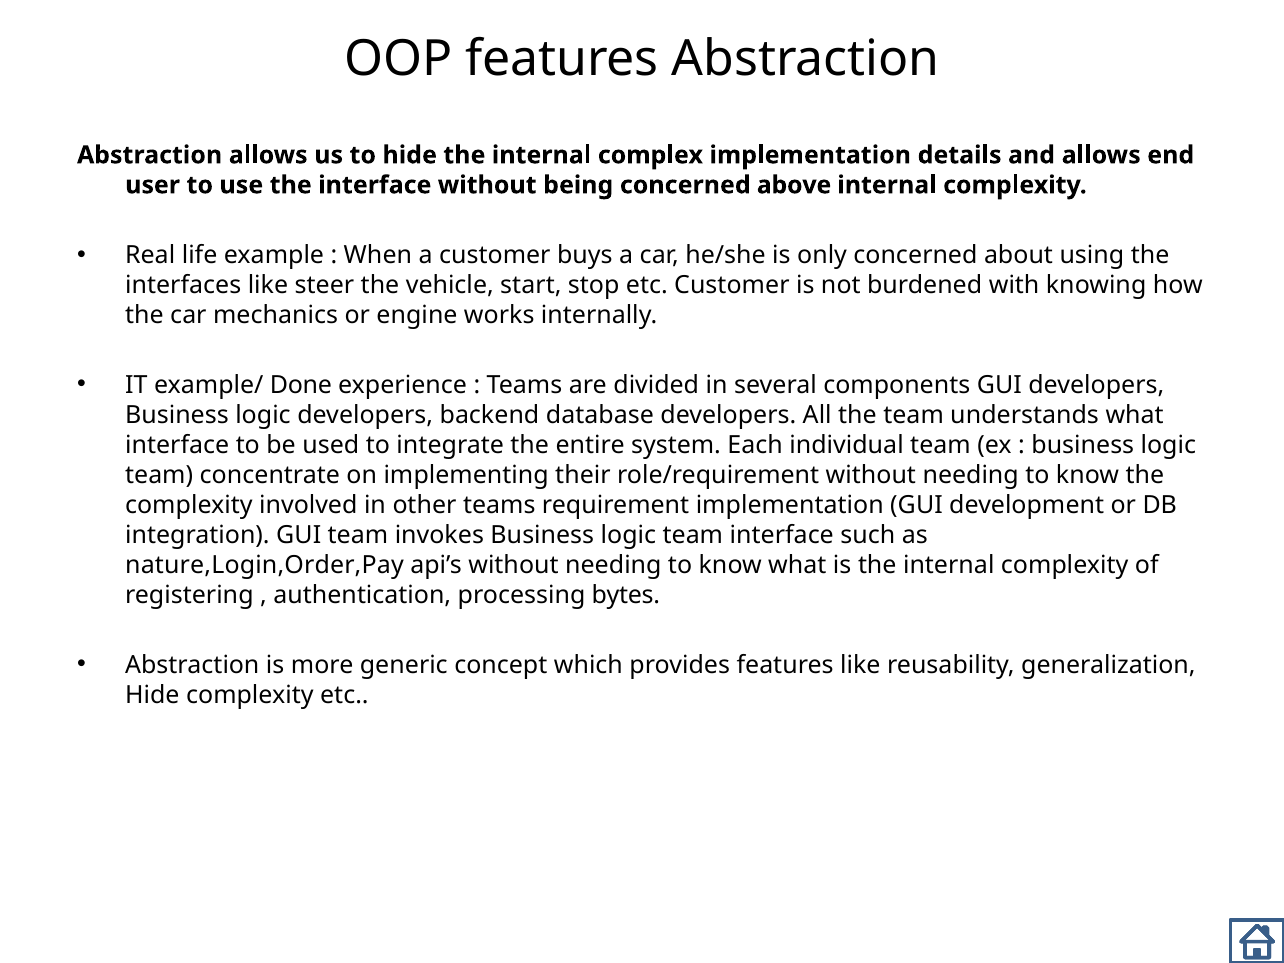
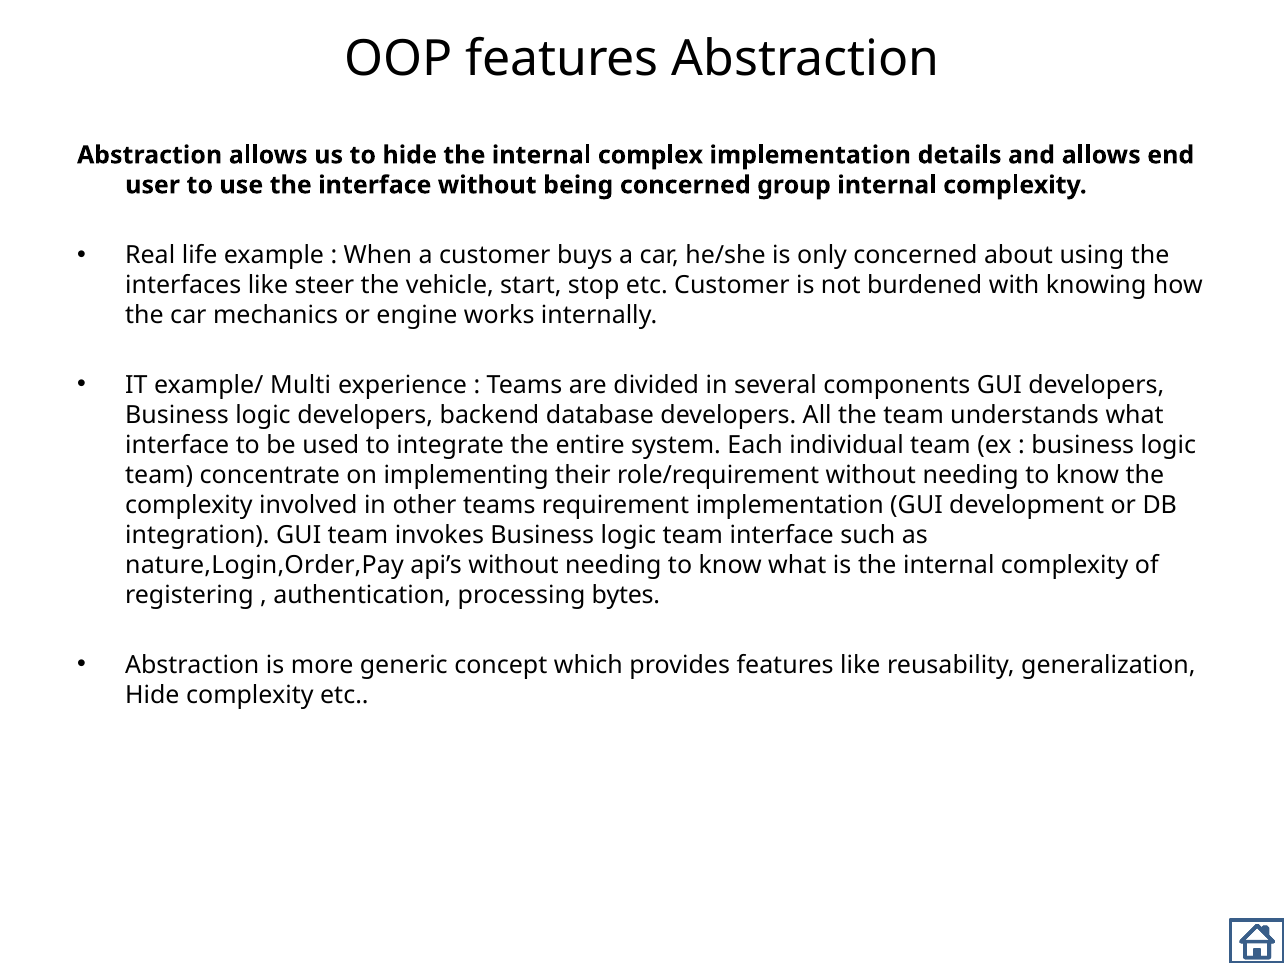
above: above -> group
Done: Done -> Multi
